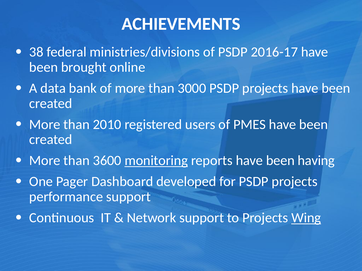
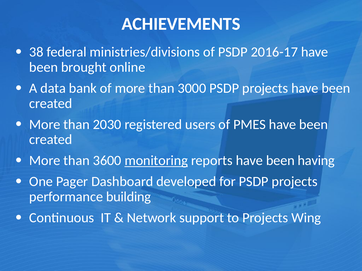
2010: 2010 -> 2030
performance support: support -> building
Wing underline: present -> none
